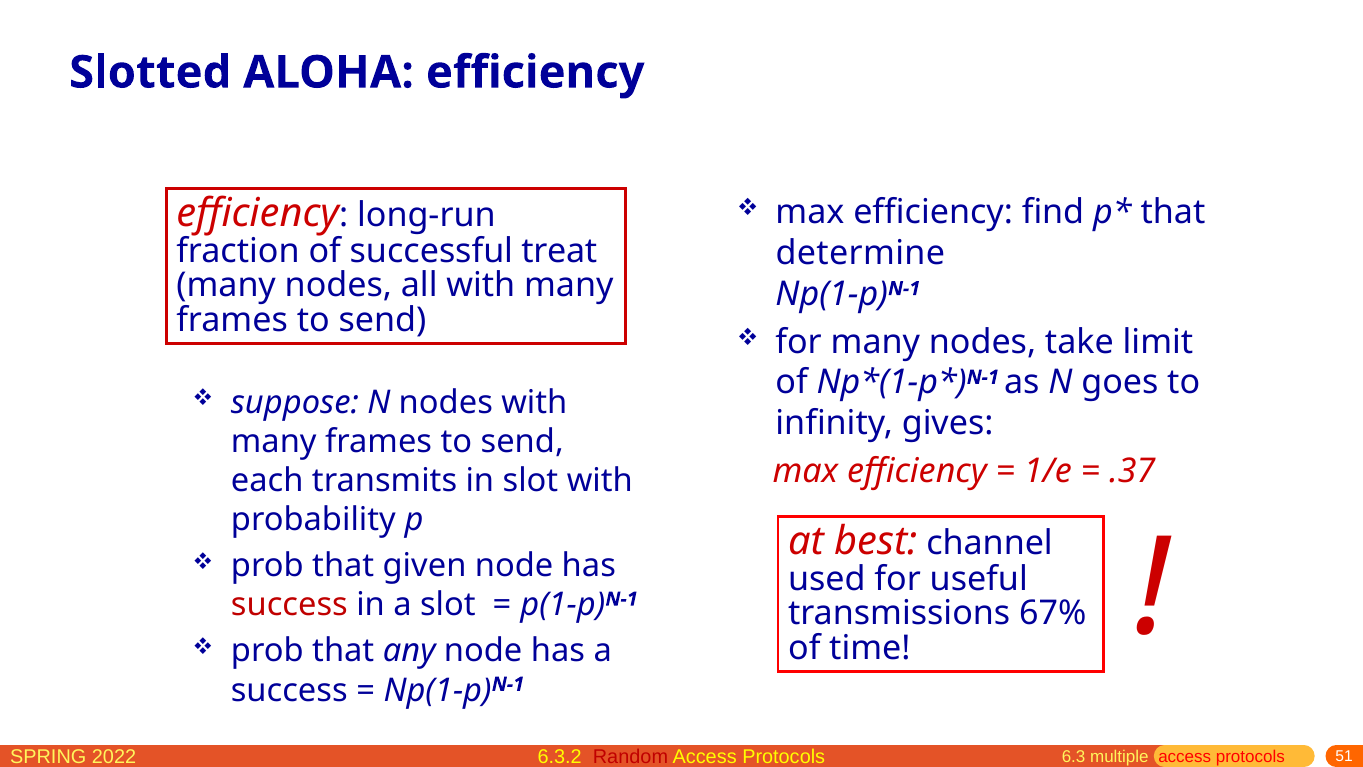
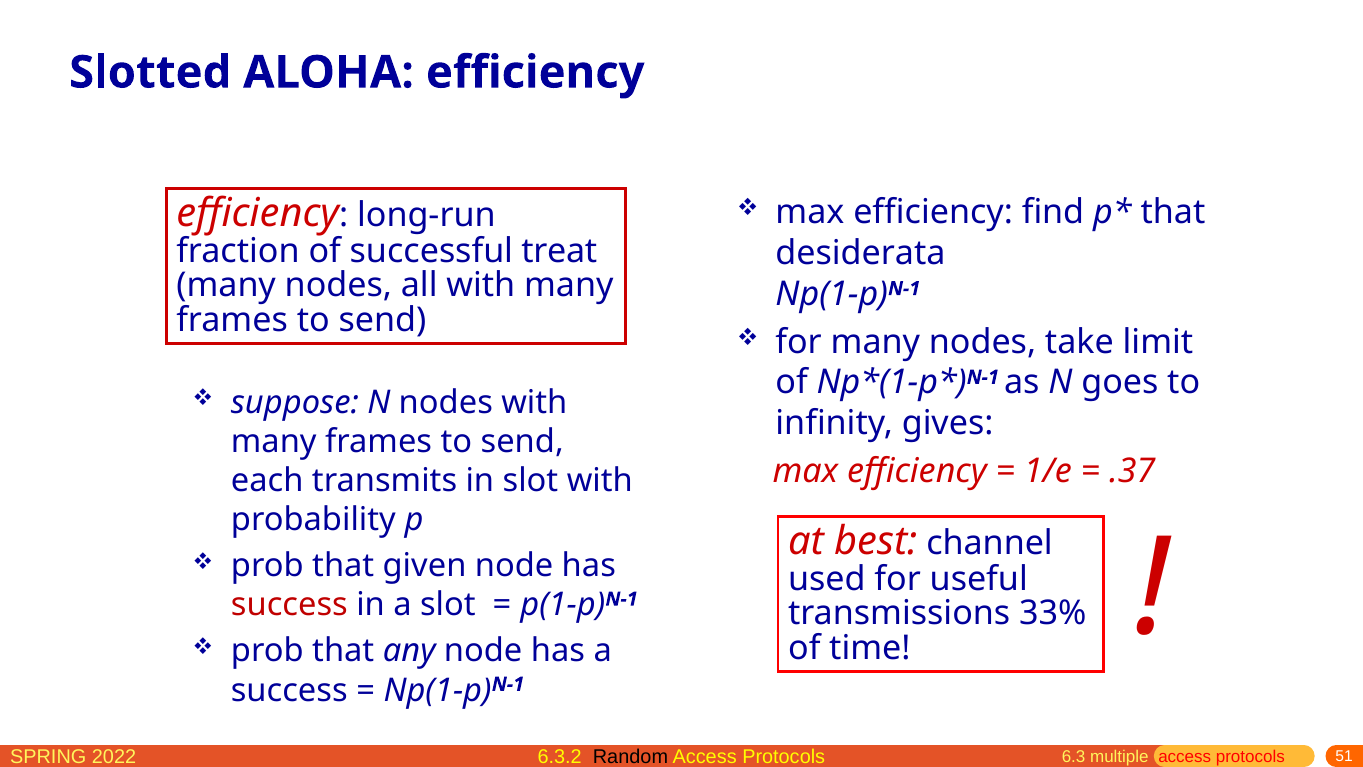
determine: determine -> desiderata
67%: 67% -> 33%
Random colour: red -> black
